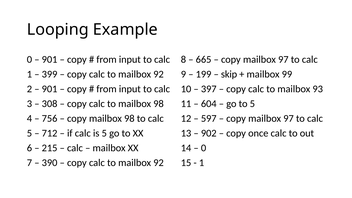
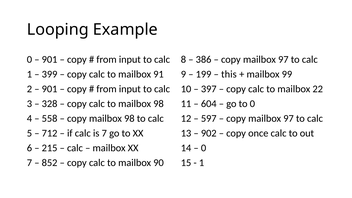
665: 665 -> 386
92 at (159, 74): 92 -> 91
skip: skip -> this
93: 93 -> 22
308: 308 -> 328
to 5: 5 -> 0
756: 756 -> 558
is 5: 5 -> 7
390: 390 -> 852
92 at (159, 163): 92 -> 90
